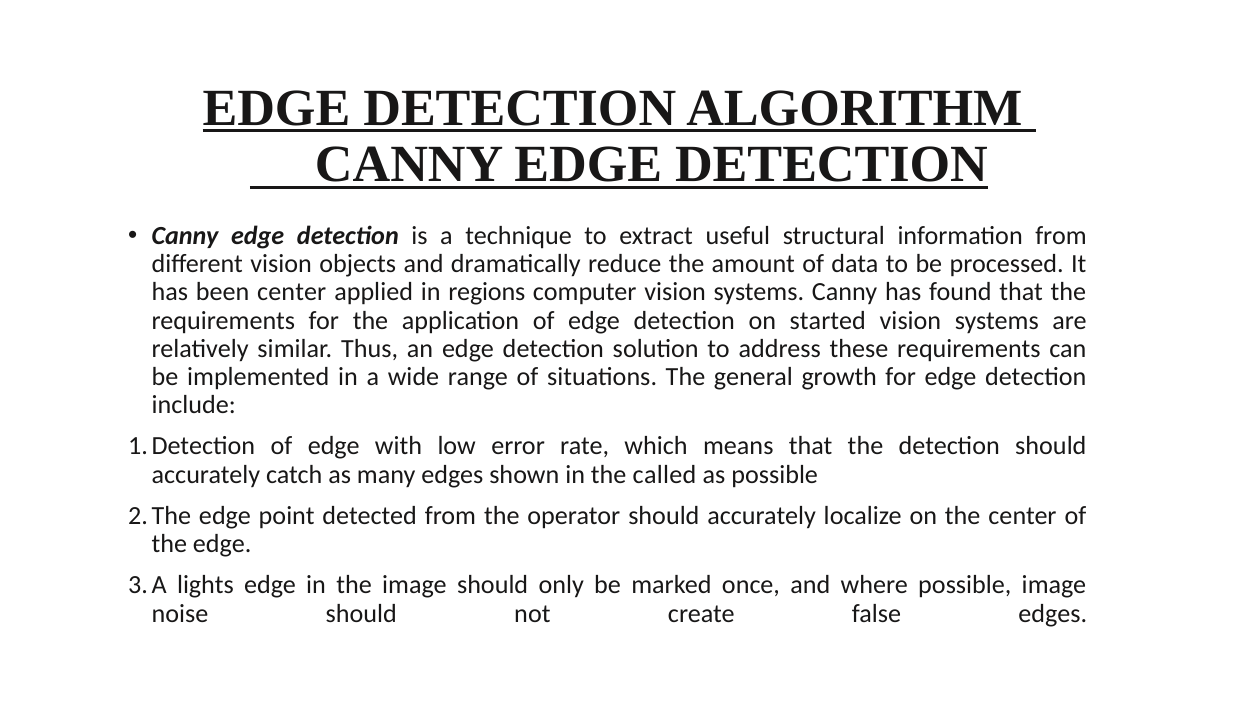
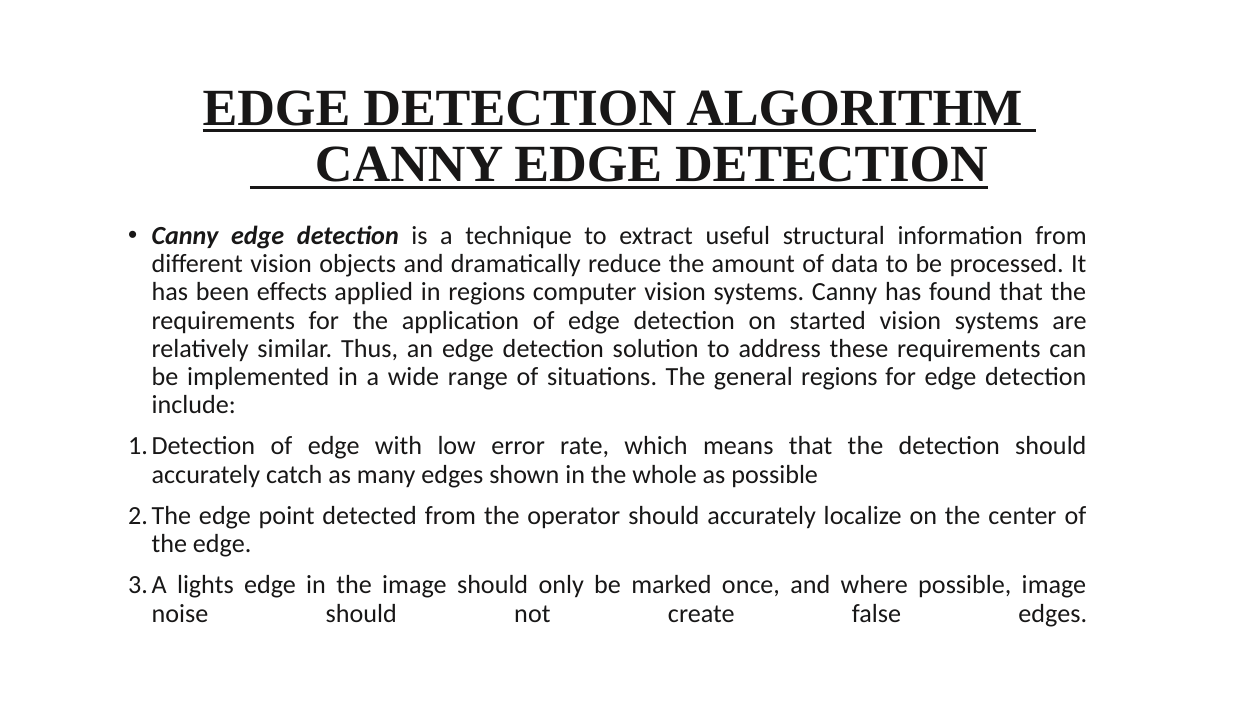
been center: center -> effects
general growth: growth -> regions
called: called -> whole
